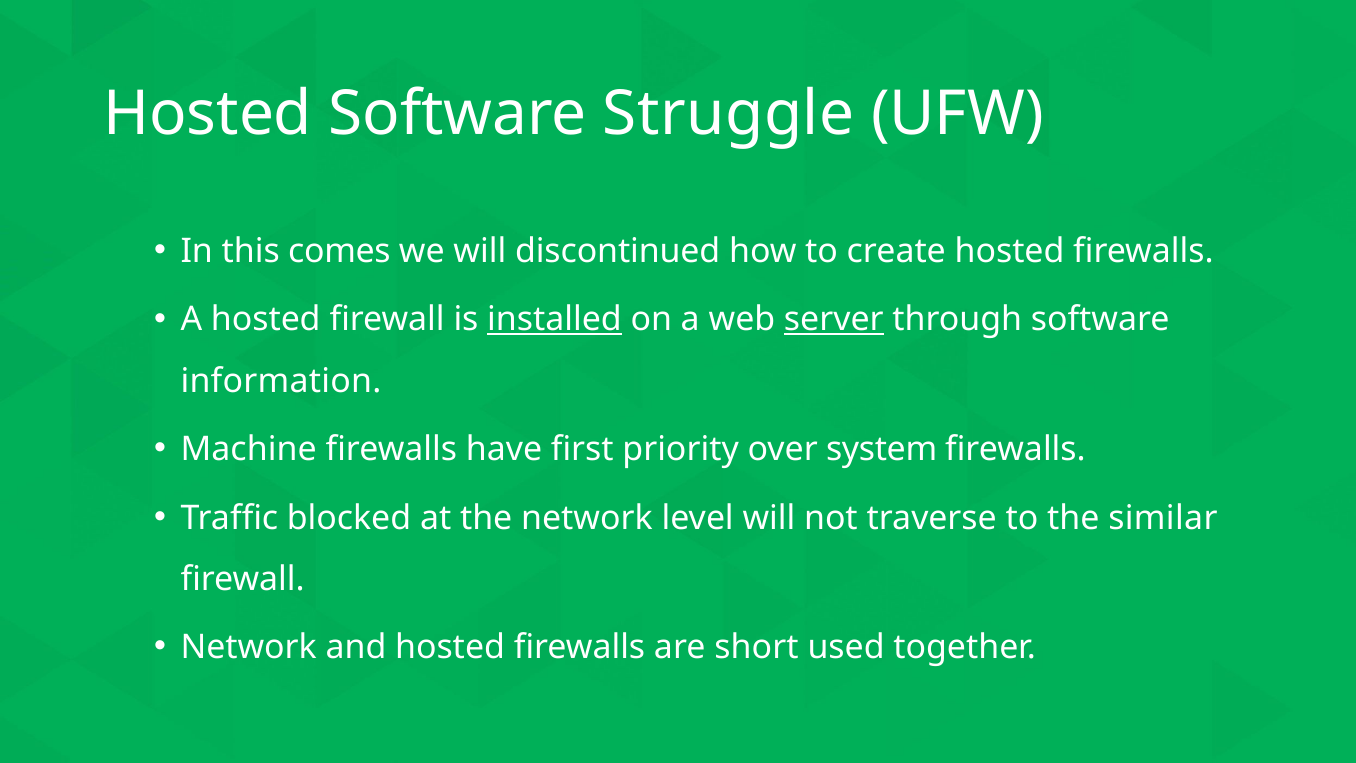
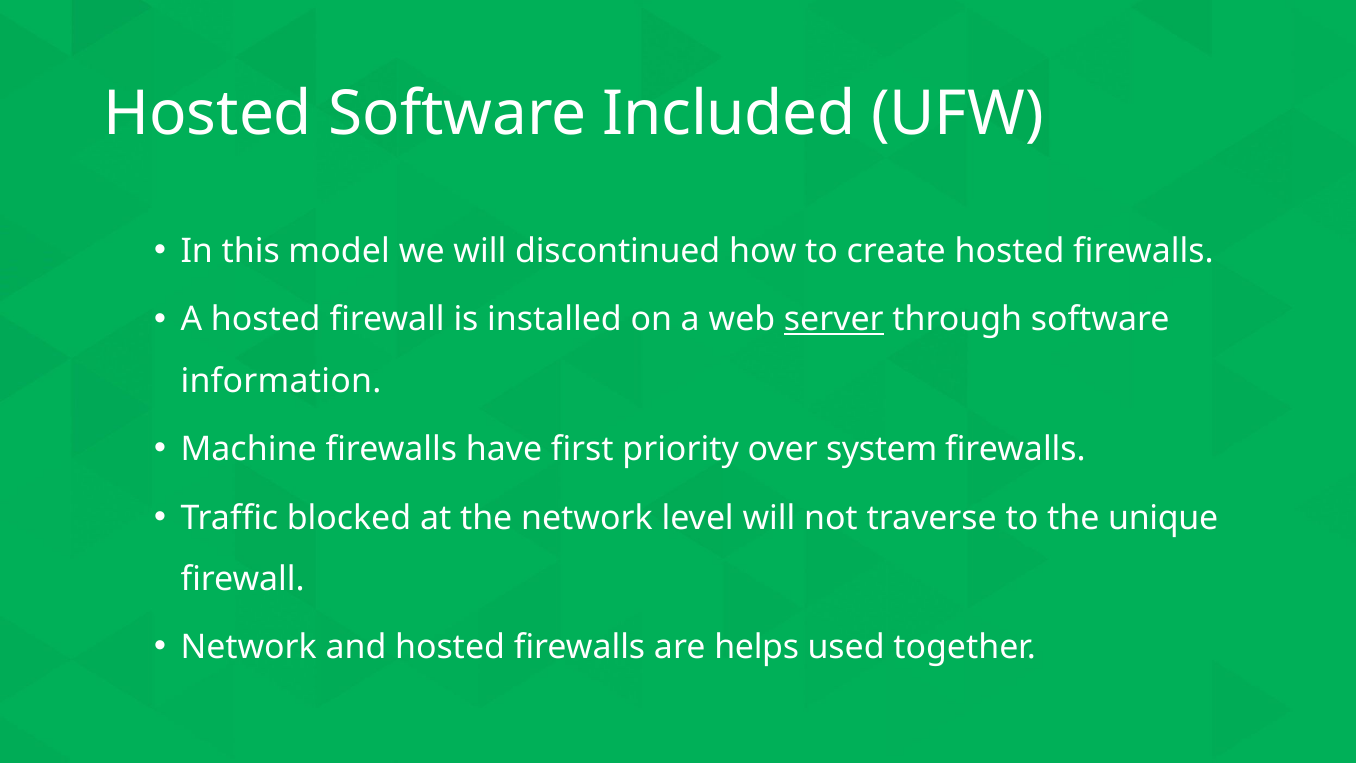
Struggle: Struggle -> Included
comes: comes -> model
installed underline: present -> none
similar: similar -> unique
short: short -> helps
